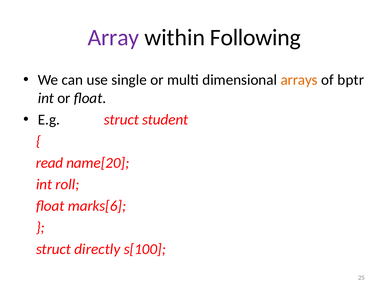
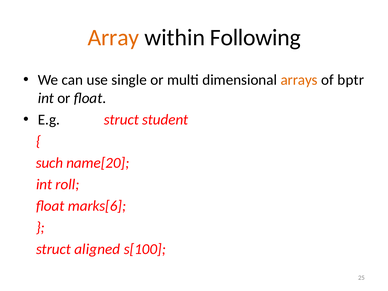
Array colour: purple -> orange
read: read -> such
directly: directly -> aligned
